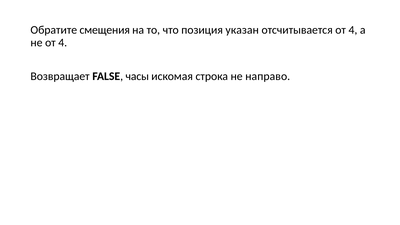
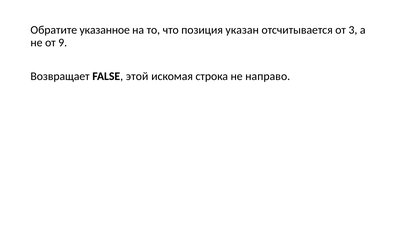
смещения: смещения -> указанное
отсчитывается от 4: 4 -> 3
не от 4: 4 -> 9
часы: часы -> этой
